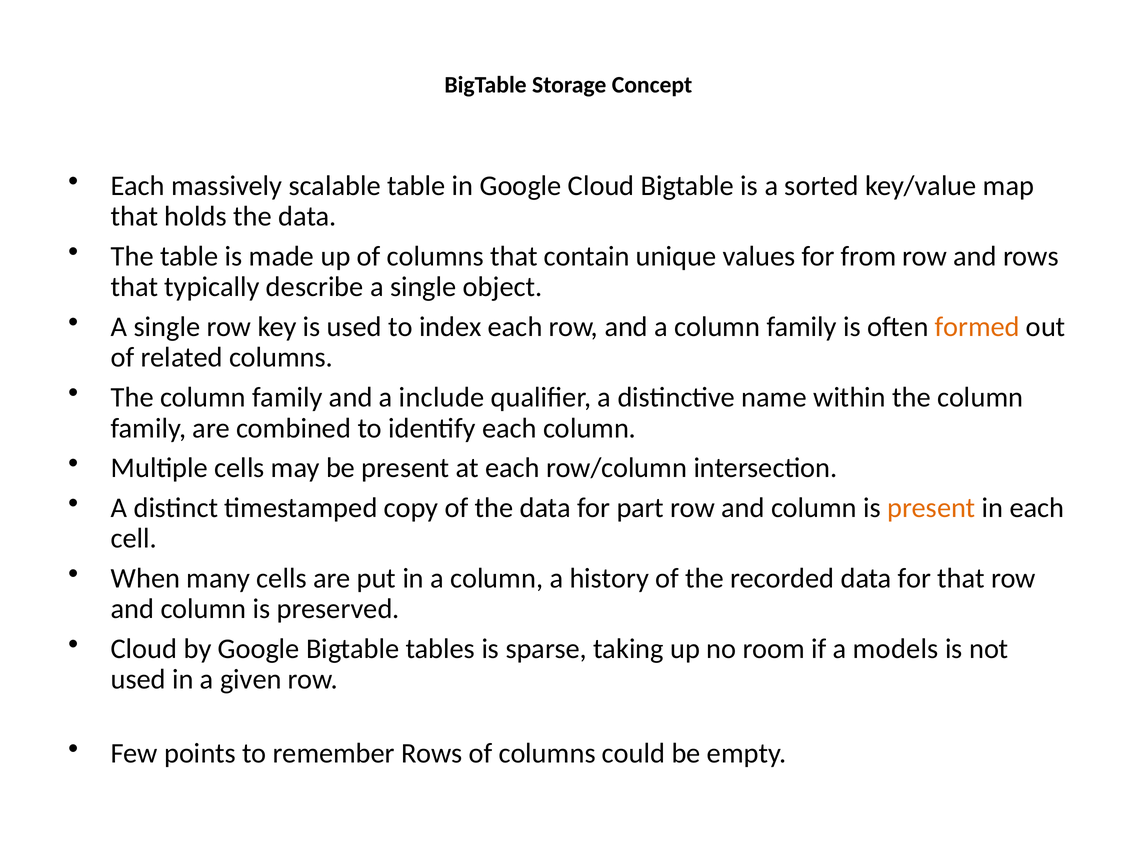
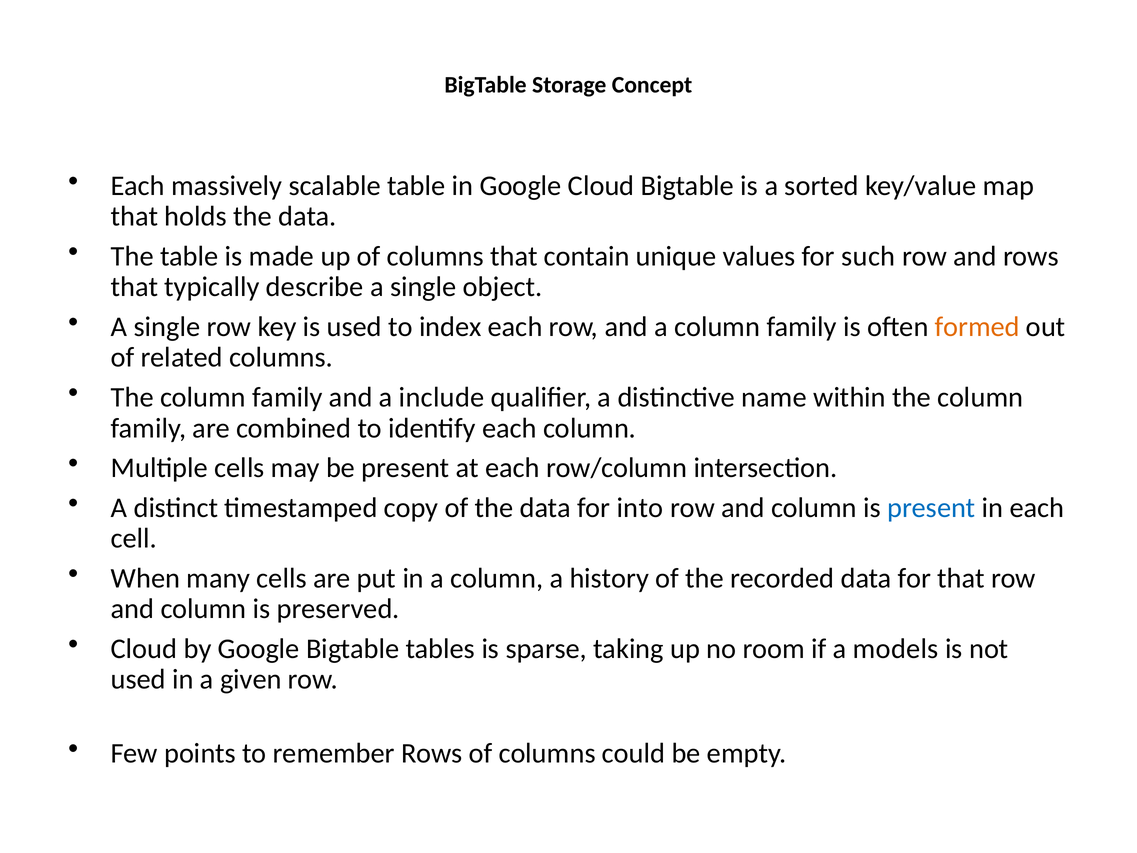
from: from -> such
part: part -> into
present at (931, 508) colour: orange -> blue
